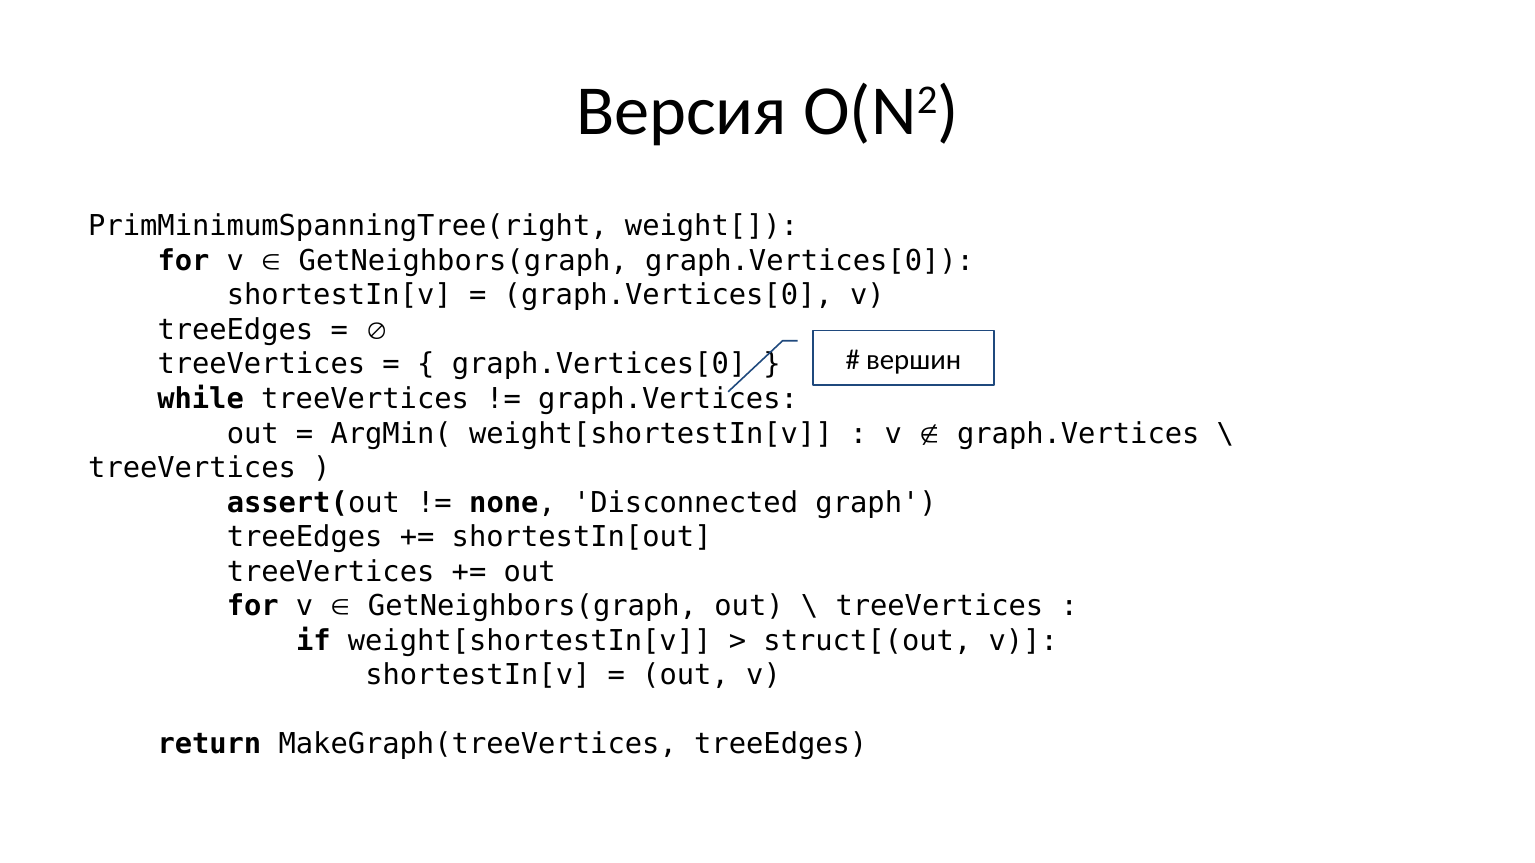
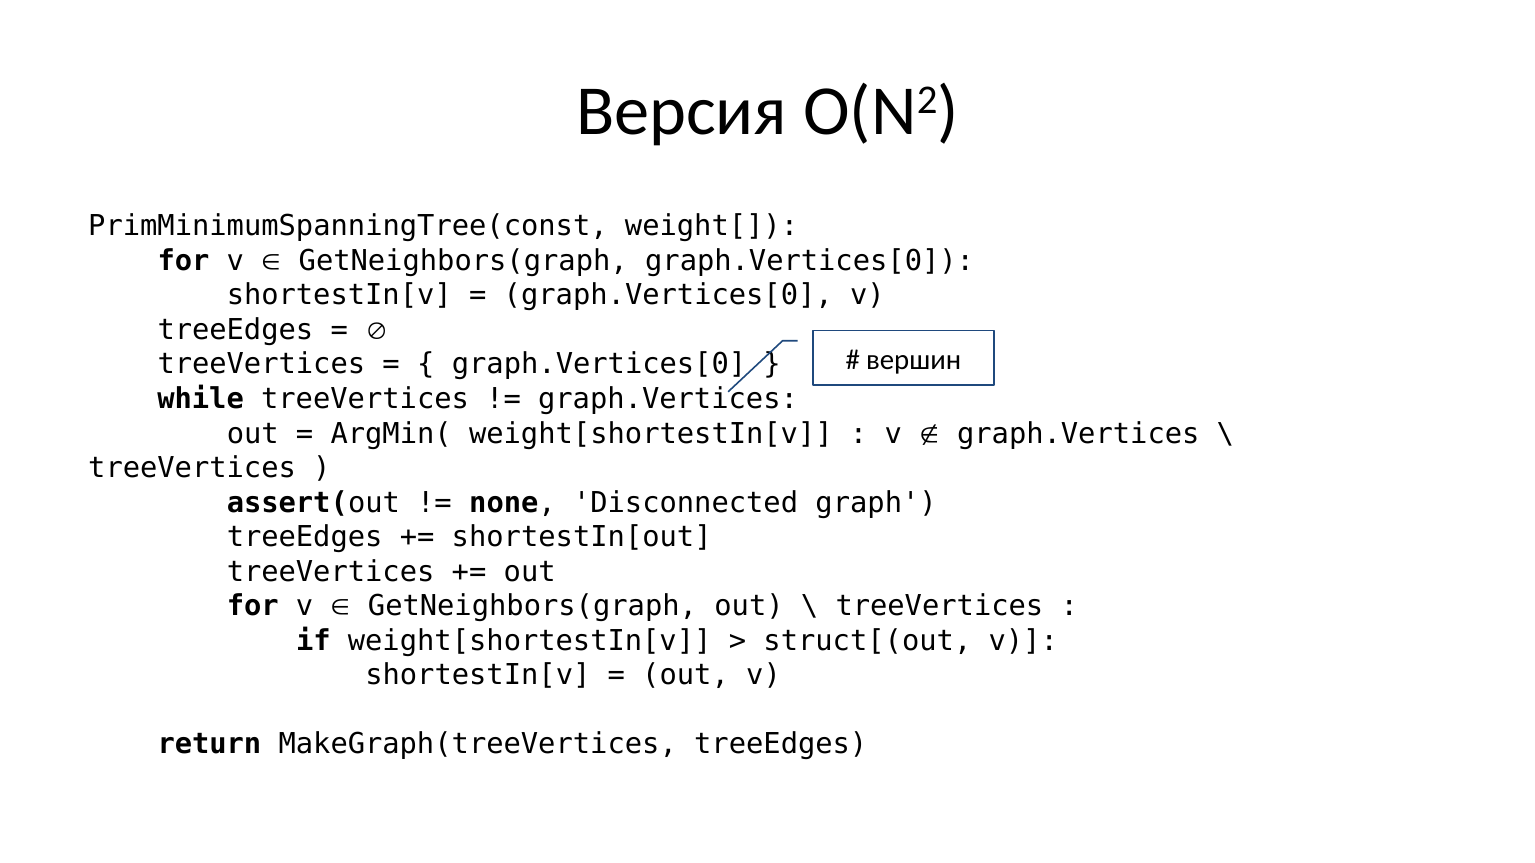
PrimMinimumSpanningTree(right: PrimMinimumSpanningTree(right -> PrimMinimumSpanningTree(const
